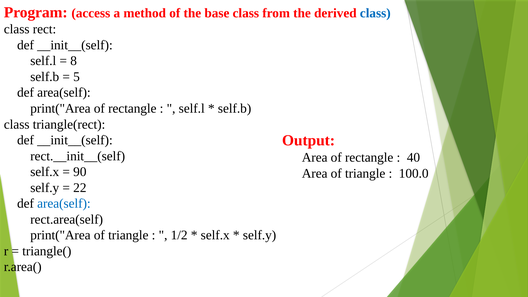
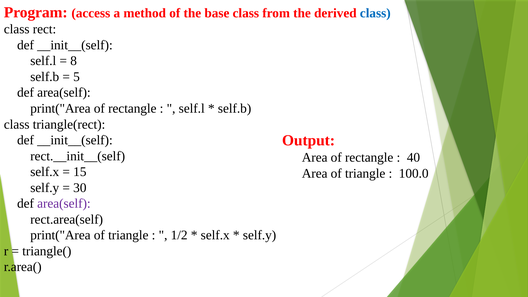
90: 90 -> 15
22: 22 -> 30
area(self at (64, 204) colour: blue -> purple
